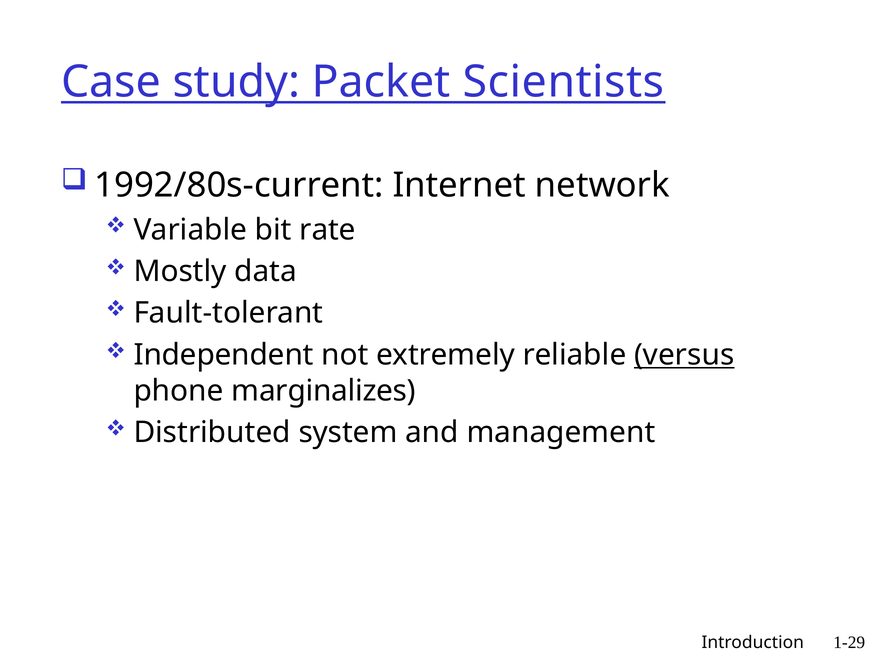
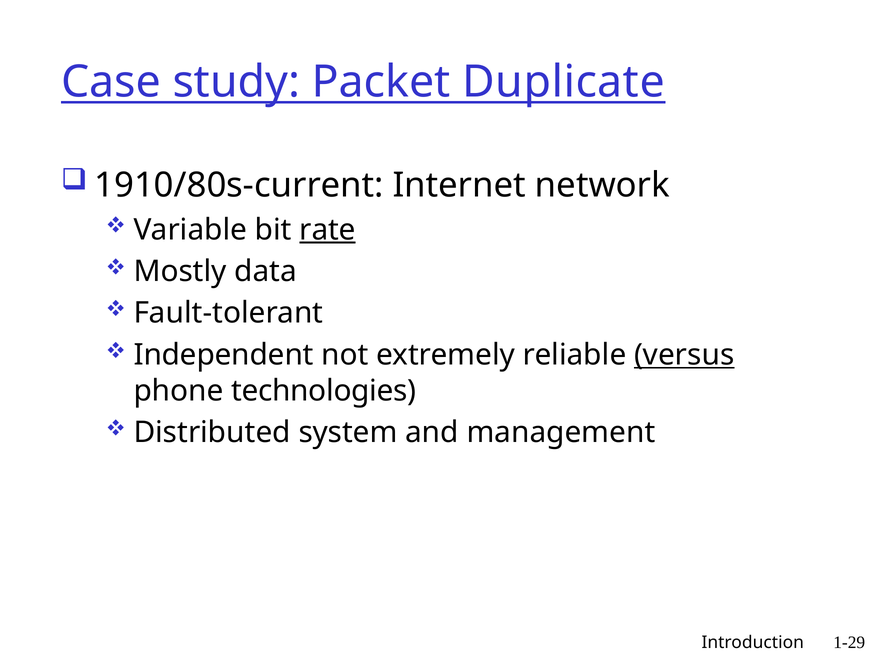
Scientists: Scientists -> Duplicate
1992/80s-current: 1992/80s-current -> 1910/80s-current
rate underline: none -> present
marginalizes: marginalizes -> technologies
